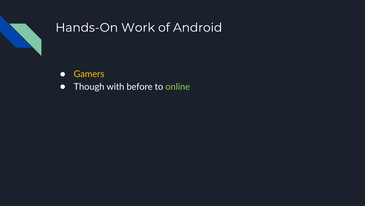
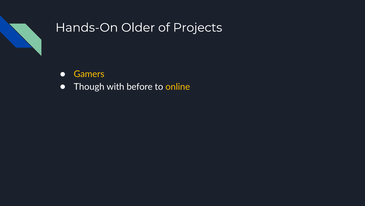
Work: Work -> Older
Android: Android -> Projects
online colour: light green -> yellow
